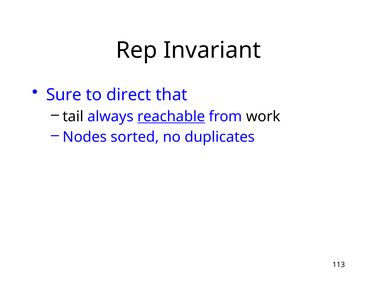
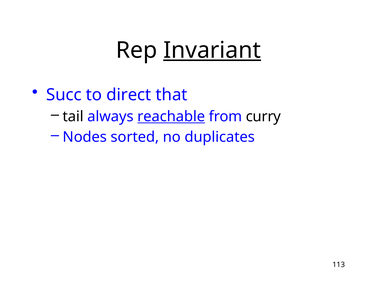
Invariant underline: none -> present
Sure: Sure -> Succ
work: work -> curry
